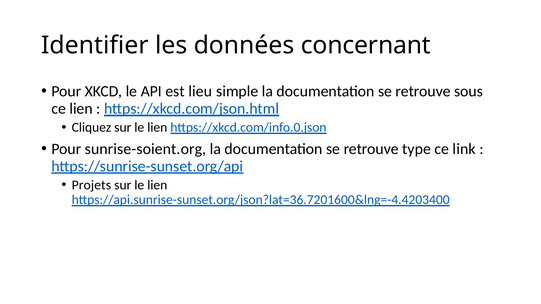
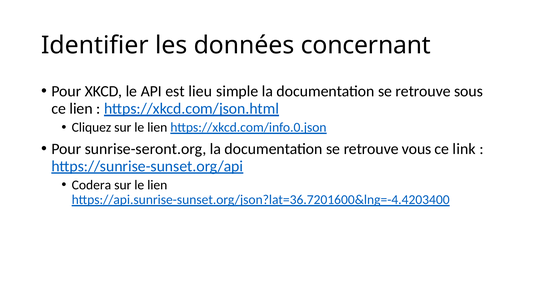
sunrise-soient.org: sunrise-soient.org -> sunrise-seront.org
type: type -> vous
Projets: Projets -> Codera
